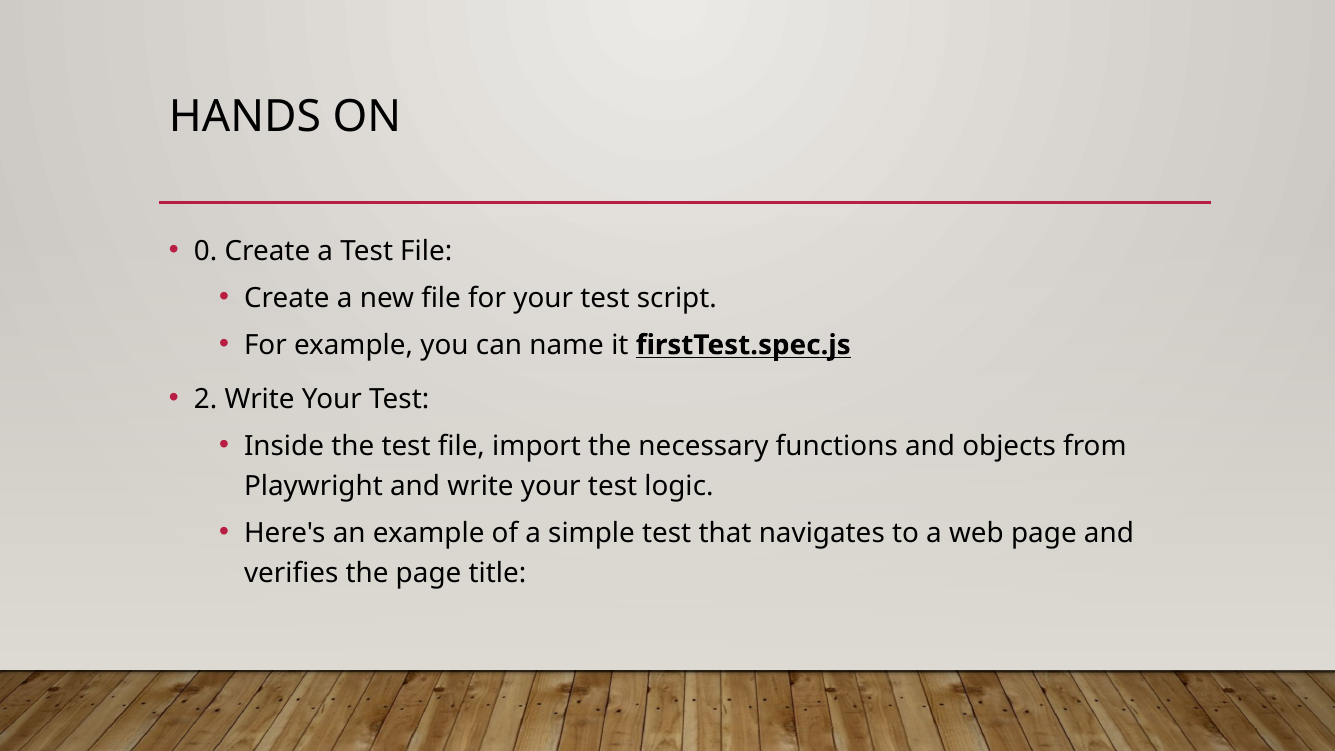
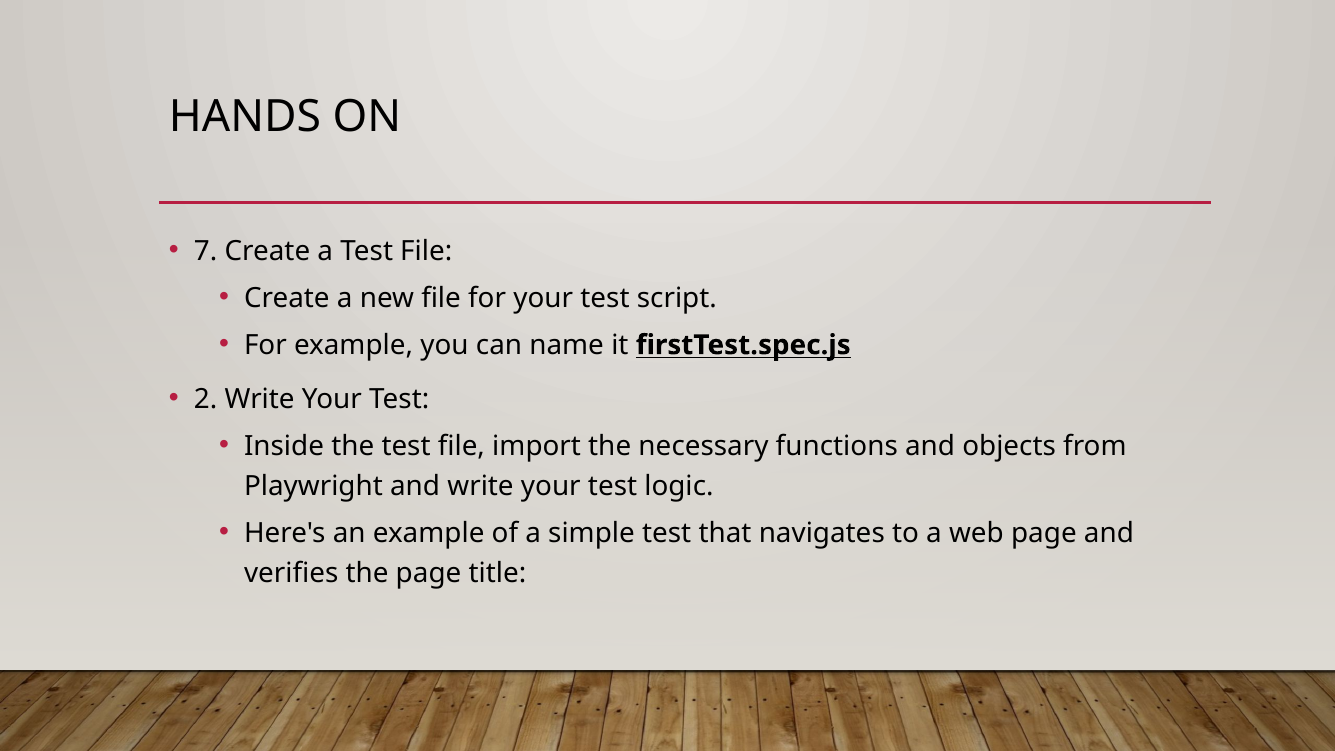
0: 0 -> 7
